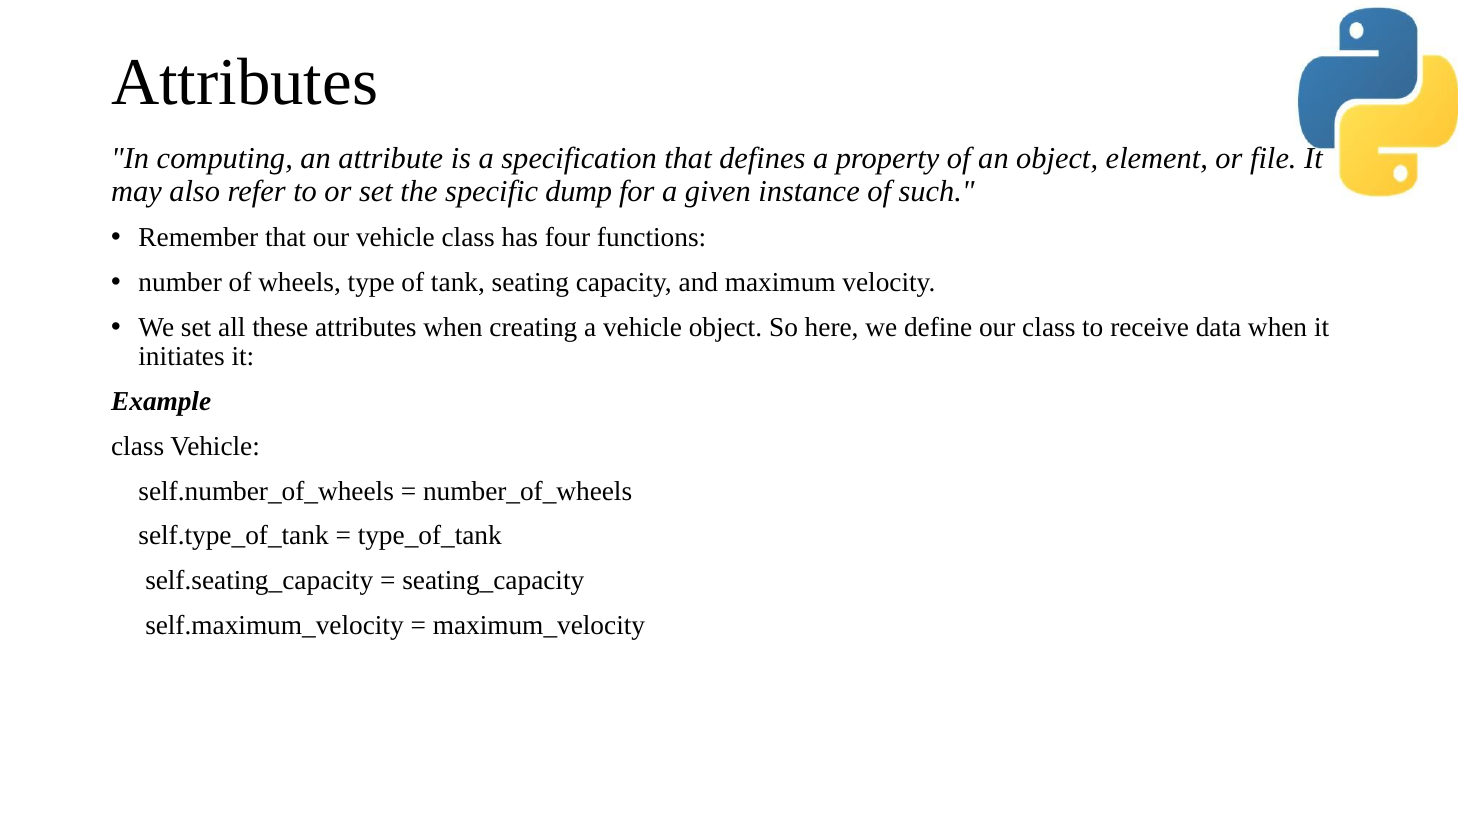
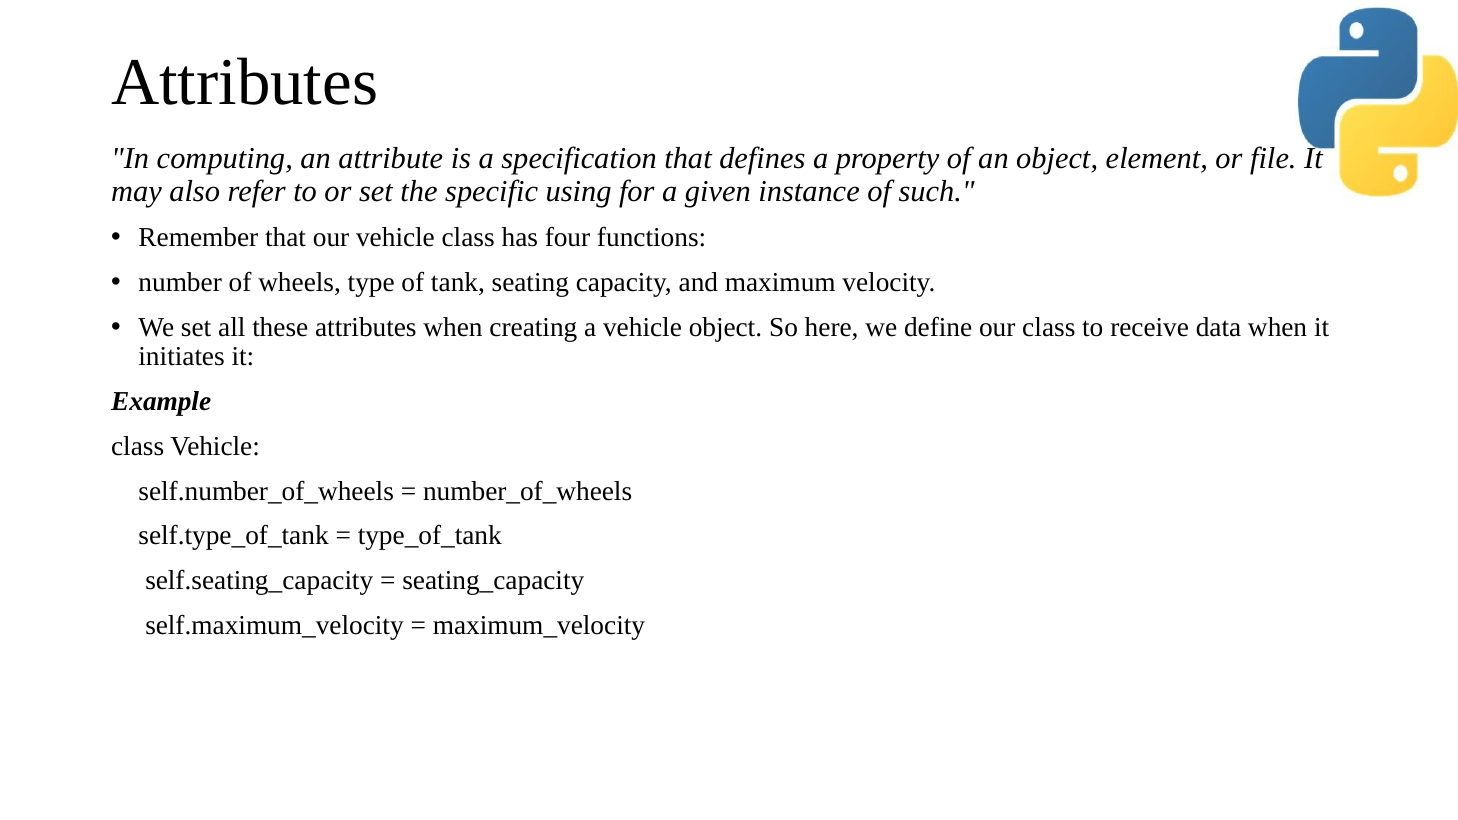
dump: dump -> using
